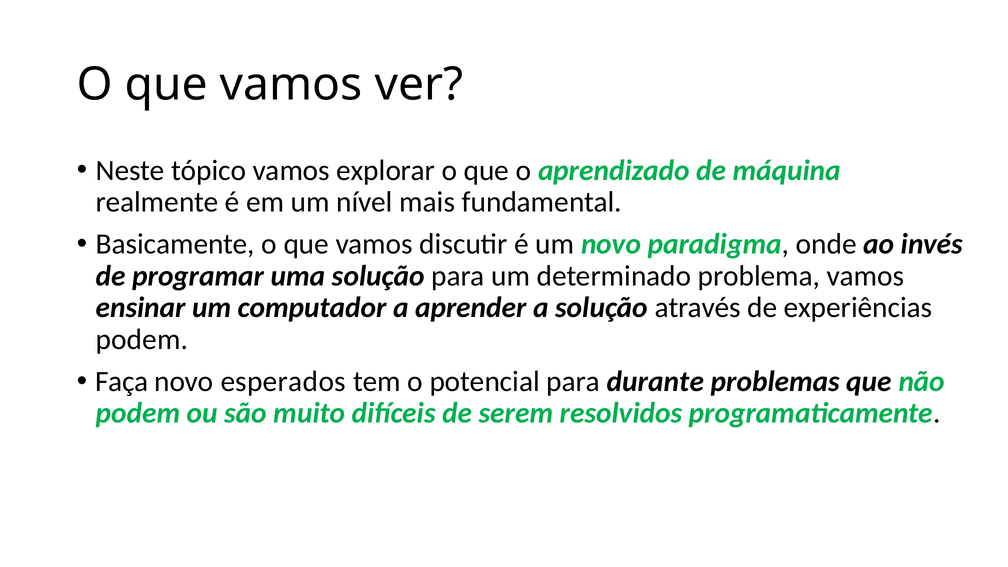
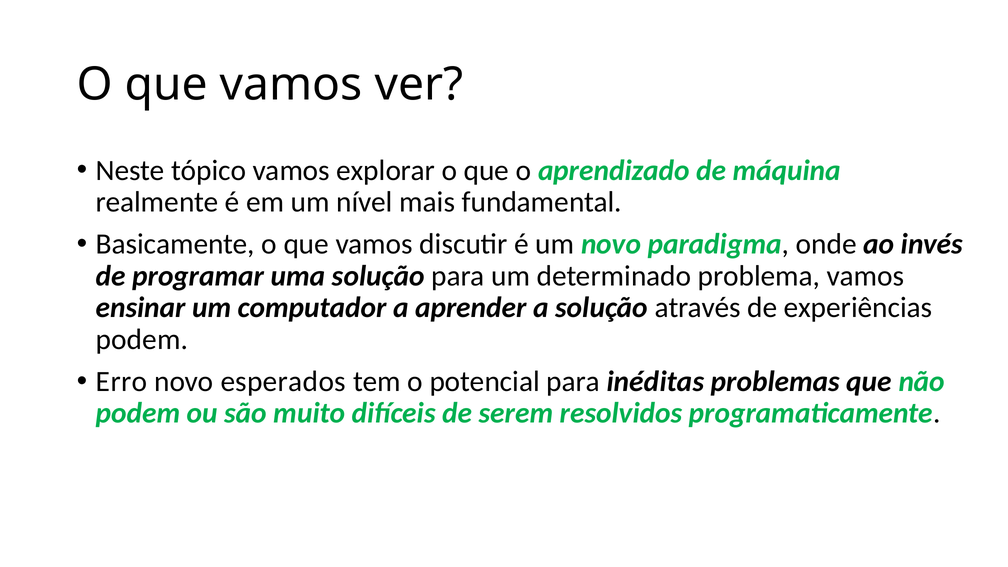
Faça: Faça -> Erro
durante: durante -> inéditas
